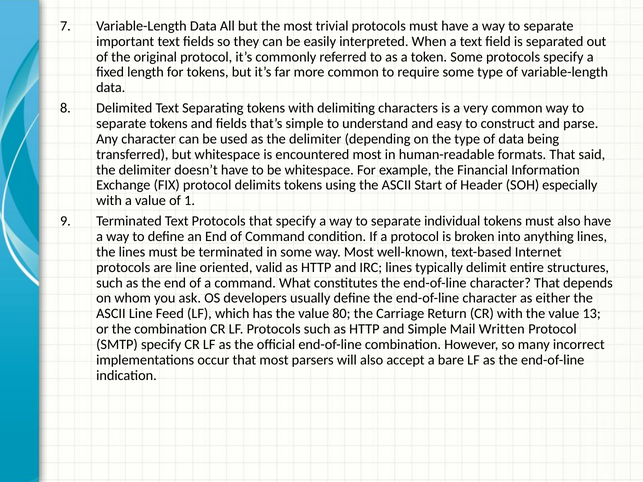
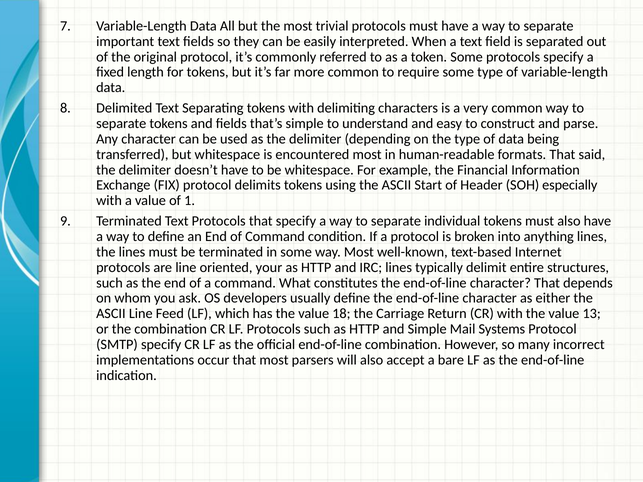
valid: valid -> your
80: 80 -> 18
Written: Written -> Systems
